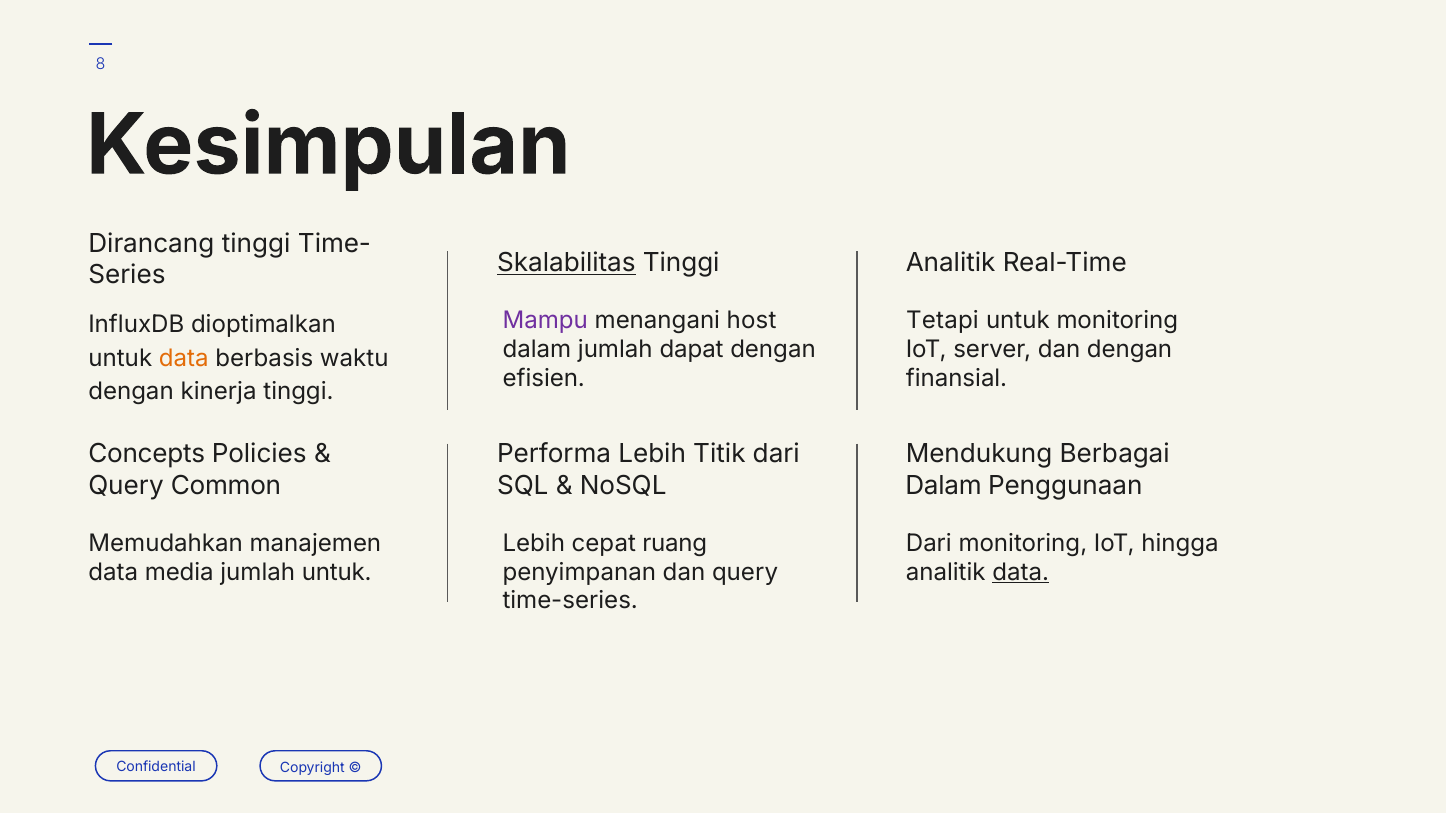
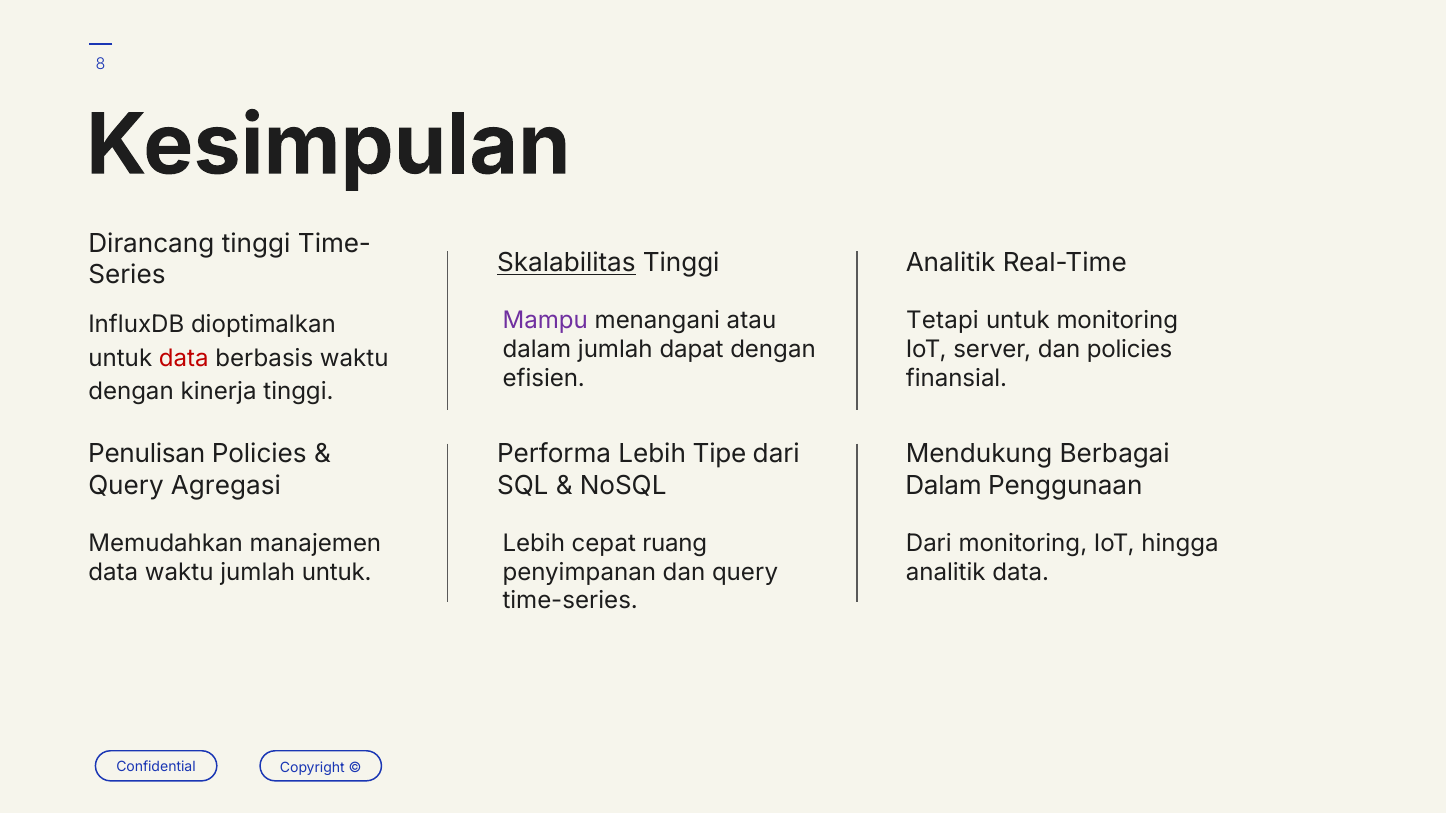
host: host -> atau
dan dengan: dengan -> policies
data at (184, 358) colour: orange -> red
Concepts: Concepts -> Penulisan
Titik: Titik -> Tipe
Common: Common -> Agregasi
data media: media -> waktu
data at (1021, 572) underline: present -> none
